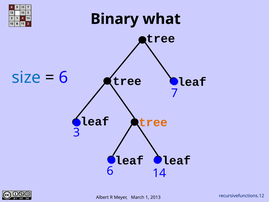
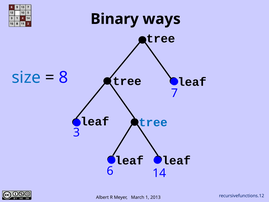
what: what -> ways
6 at (63, 77): 6 -> 8
tree at (153, 122) colour: orange -> blue
